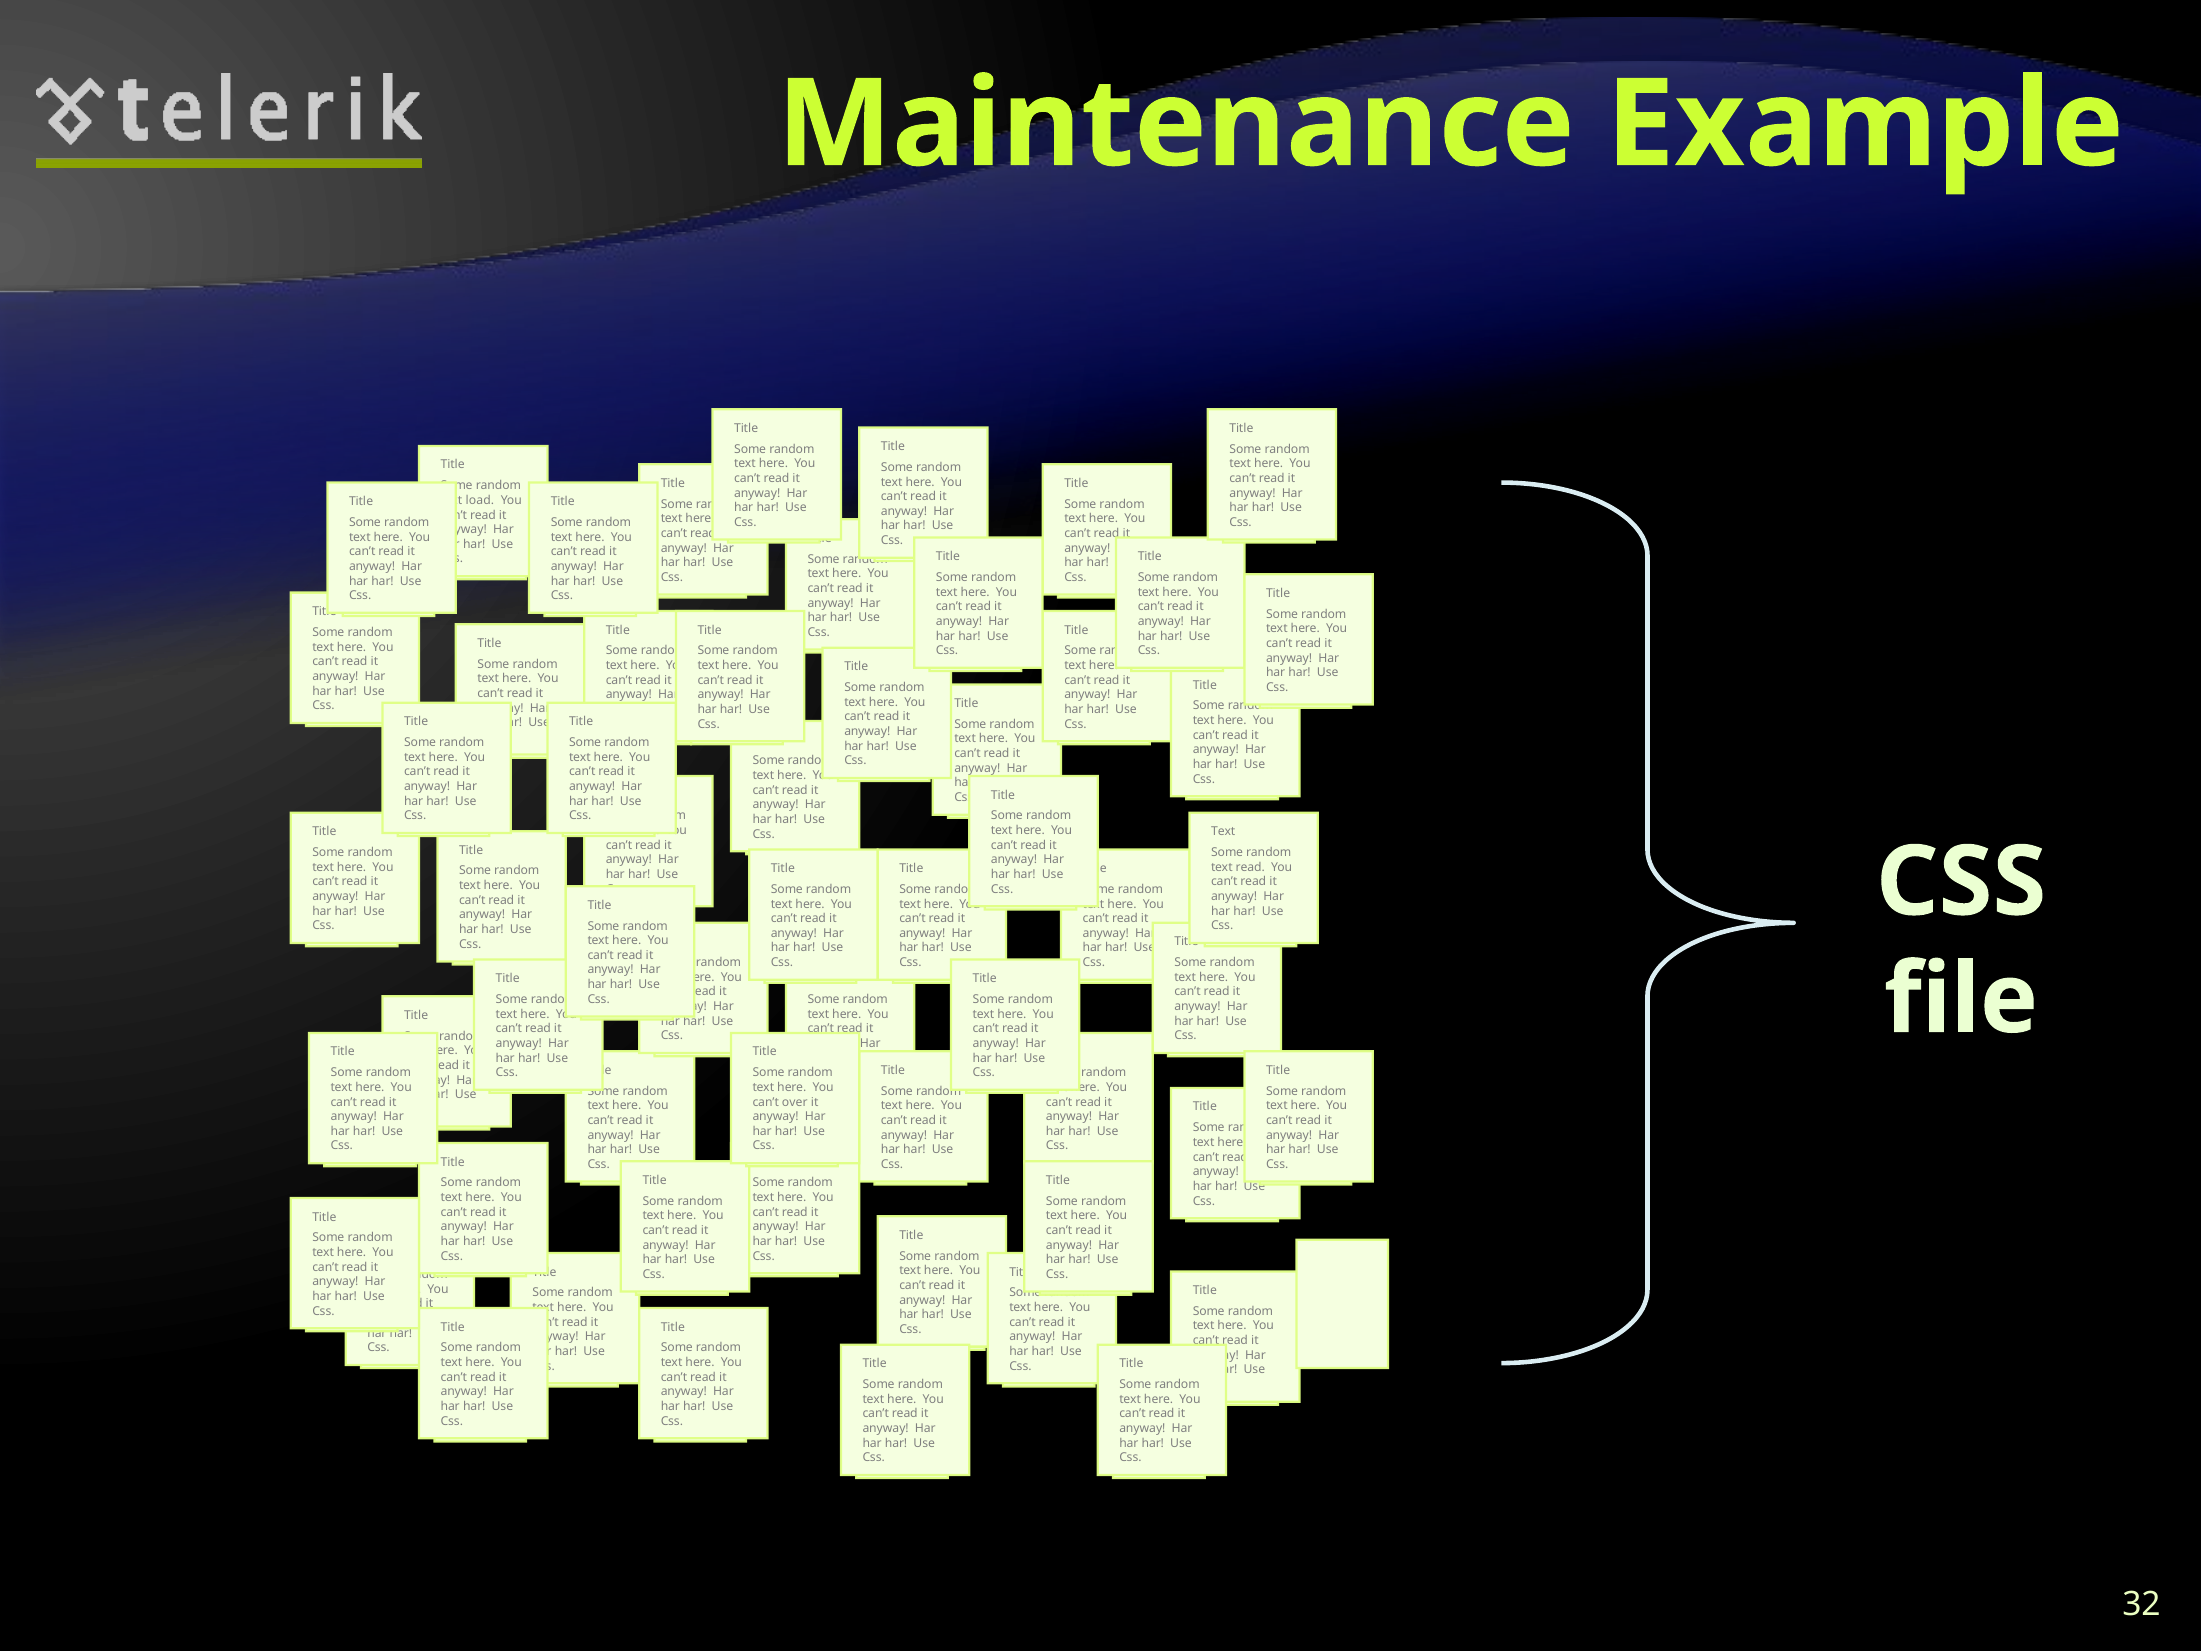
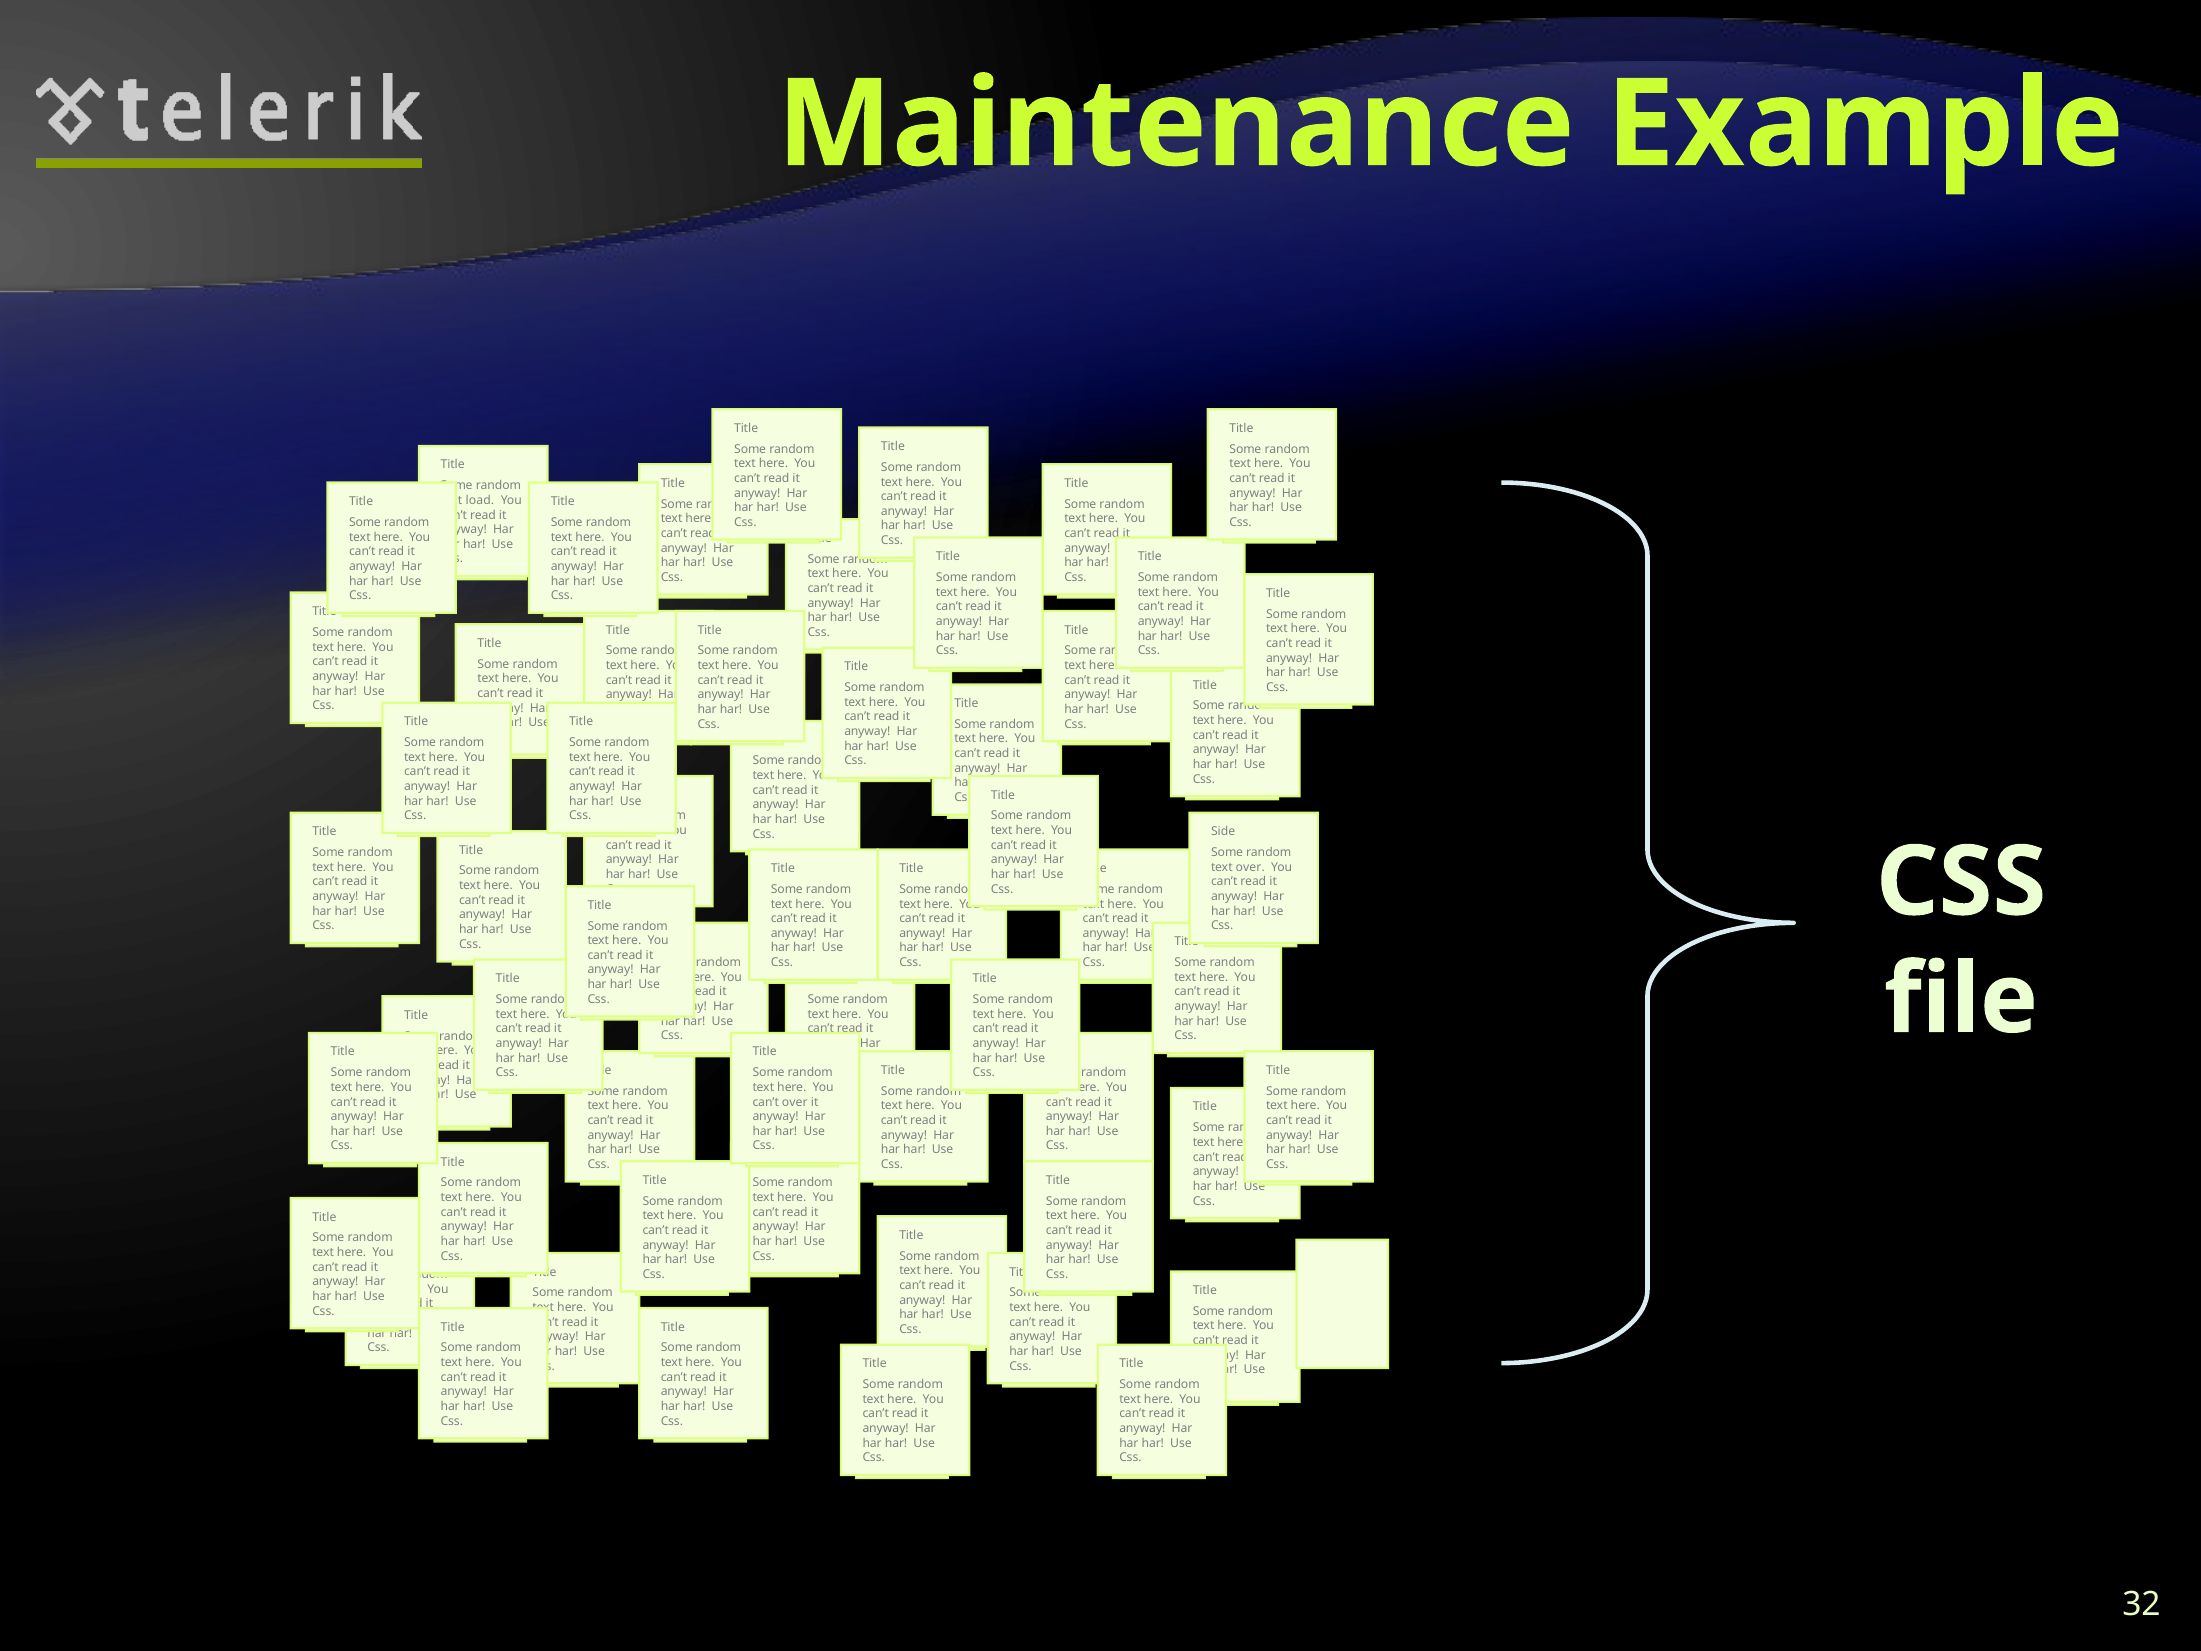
Text at (1223, 832): Text -> Side
text read: read -> over
